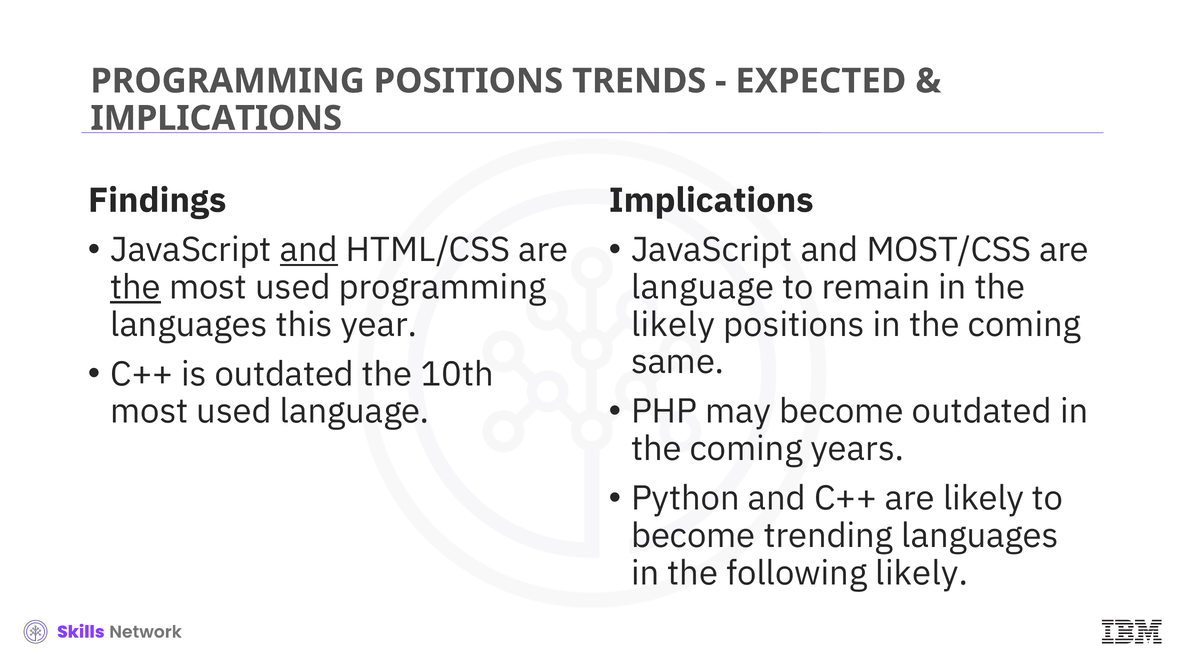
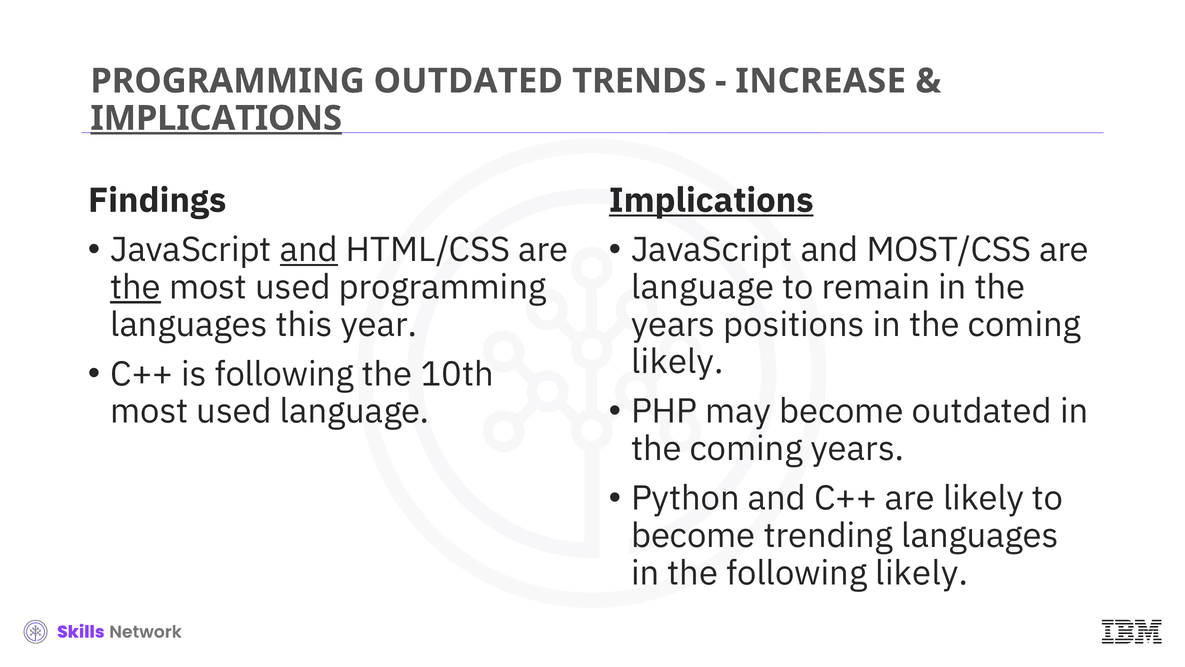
PROGRAMMING POSITIONS: POSITIONS -> OUTDATED
EXPECTED: EXPECTED -> INCREASE
IMPLICATIONS at (216, 118) underline: none -> present
Implications at (711, 200) underline: none -> present
likely at (673, 324): likely -> years
same at (678, 362): same -> likely
is outdated: outdated -> following
